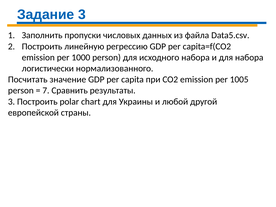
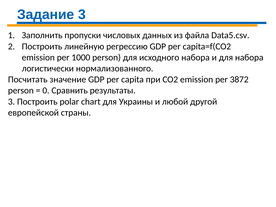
1005: 1005 -> 3872
7: 7 -> 0
